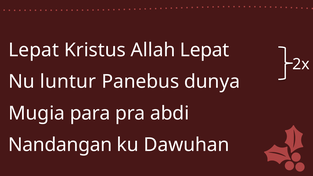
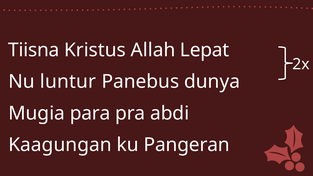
Lepat at (34, 50): Lepat -> Tiisna
Nandangan: Nandangan -> Kaagungan
Dawuhan: Dawuhan -> Pangeran
